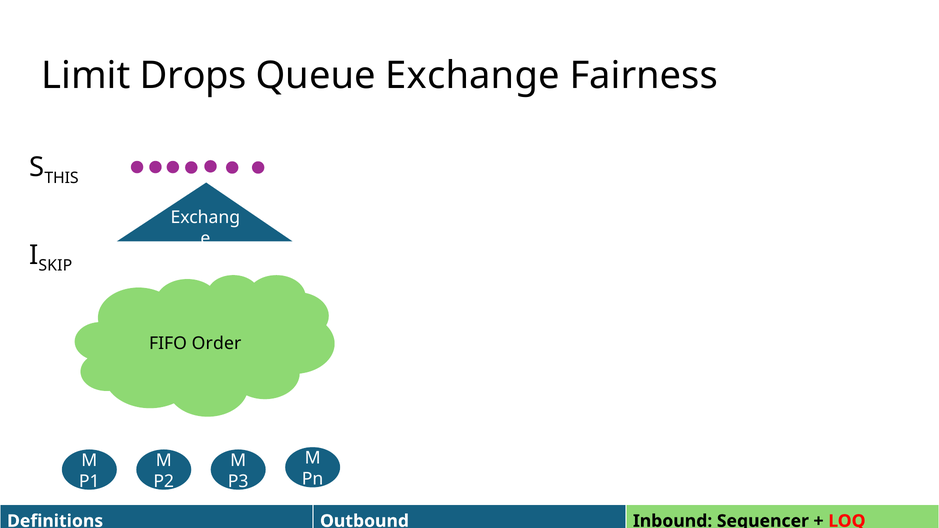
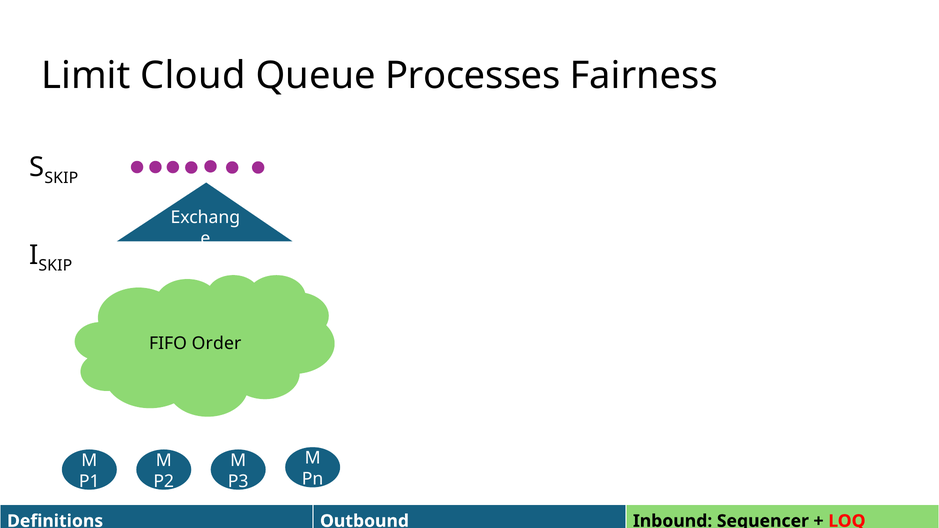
Drops: Drops -> Cloud
Exchange: Exchange -> Processes
THIS at (61, 178): THIS -> SKIP
